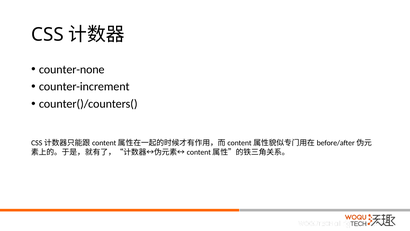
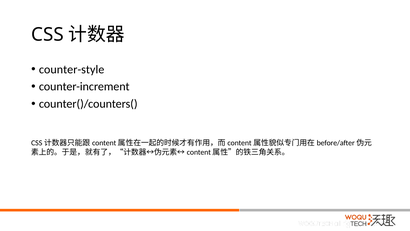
counter-none: counter-none -> counter-style
